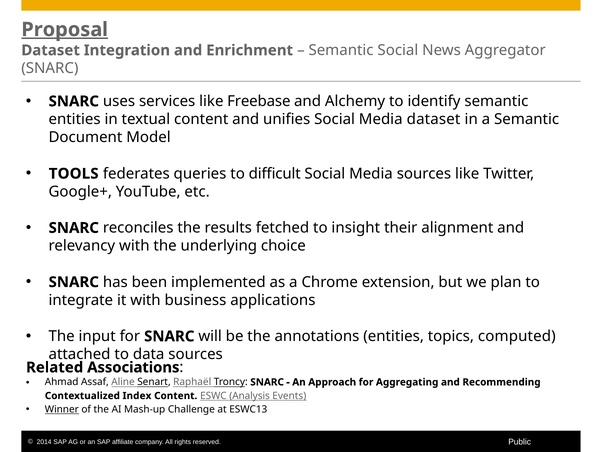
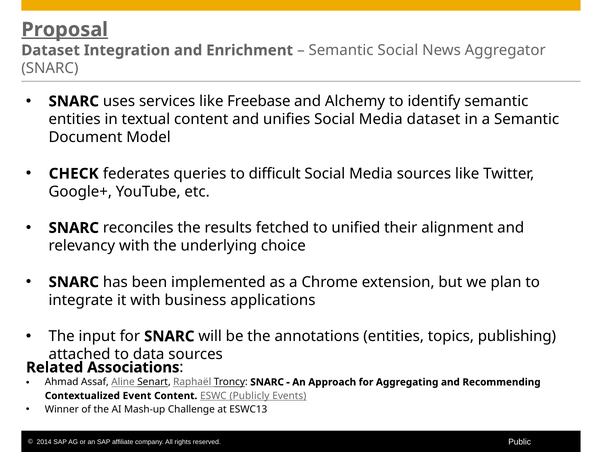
TOOLS: TOOLS -> CHECK
insight: insight -> unified
computed: computed -> publishing
Index: Index -> Event
Analysis: Analysis -> Publicly
Winner underline: present -> none
